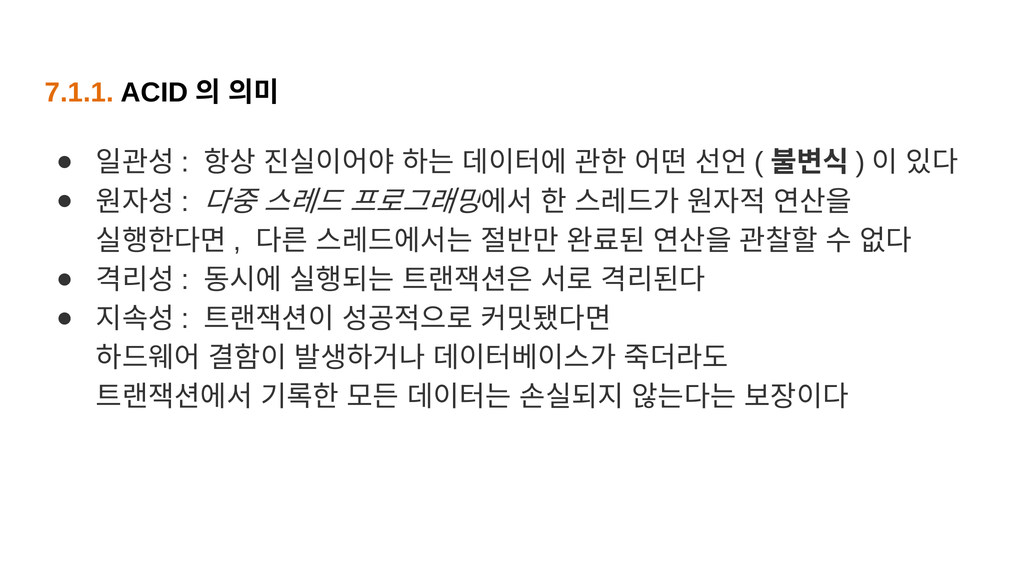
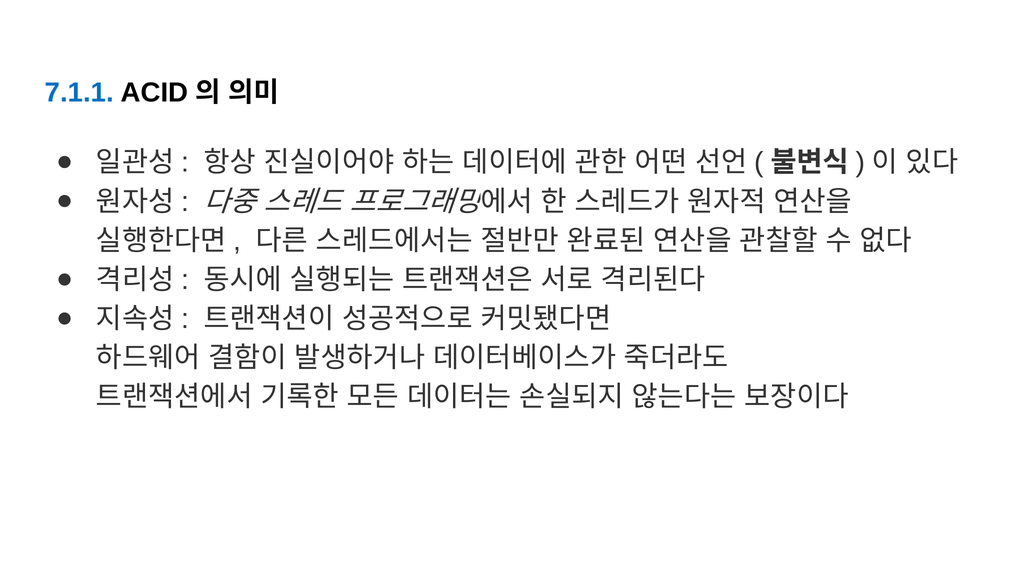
7.1.1 colour: orange -> blue
